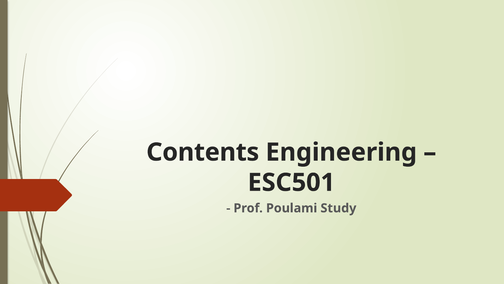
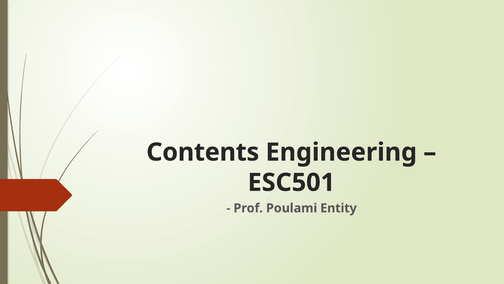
Study: Study -> Entity
